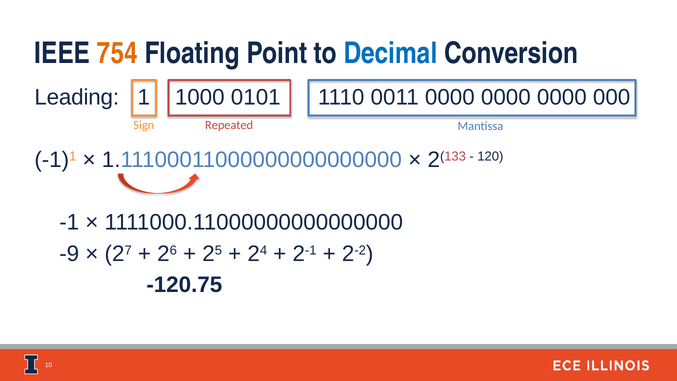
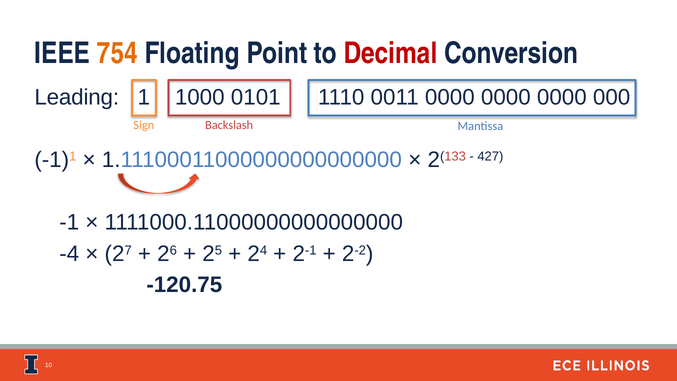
Decimal colour: blue -> red
Repeated: Repeated -> Backslash
120: 120 -> 427
-9: -9 -> -4
